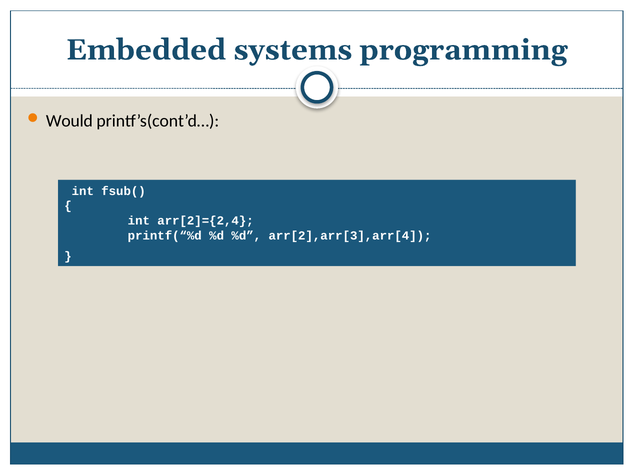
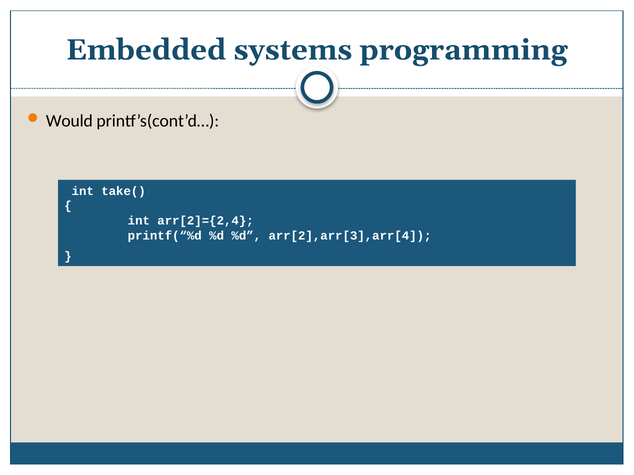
fsub(: fsub( -> take(
